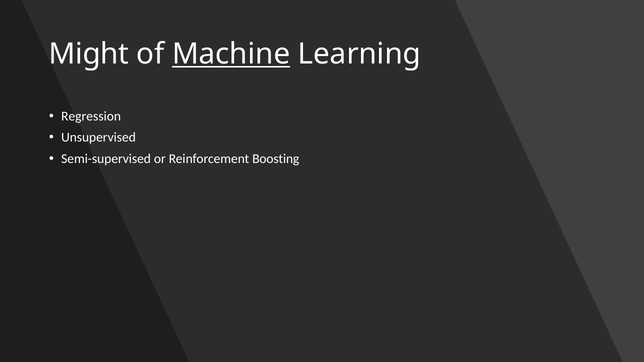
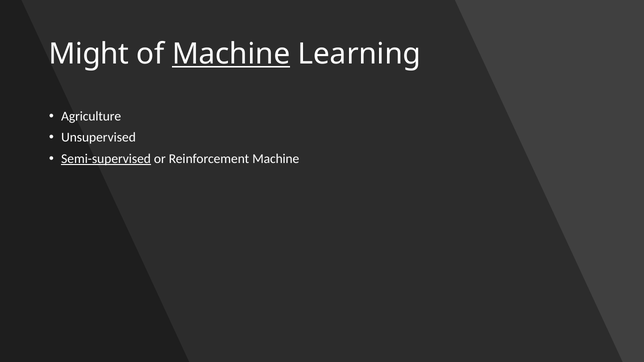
Regression: Regression -> Agriculture
Semi-supervised underline: none -> present
Reinforcement Boosting: Boosting -> Machine
